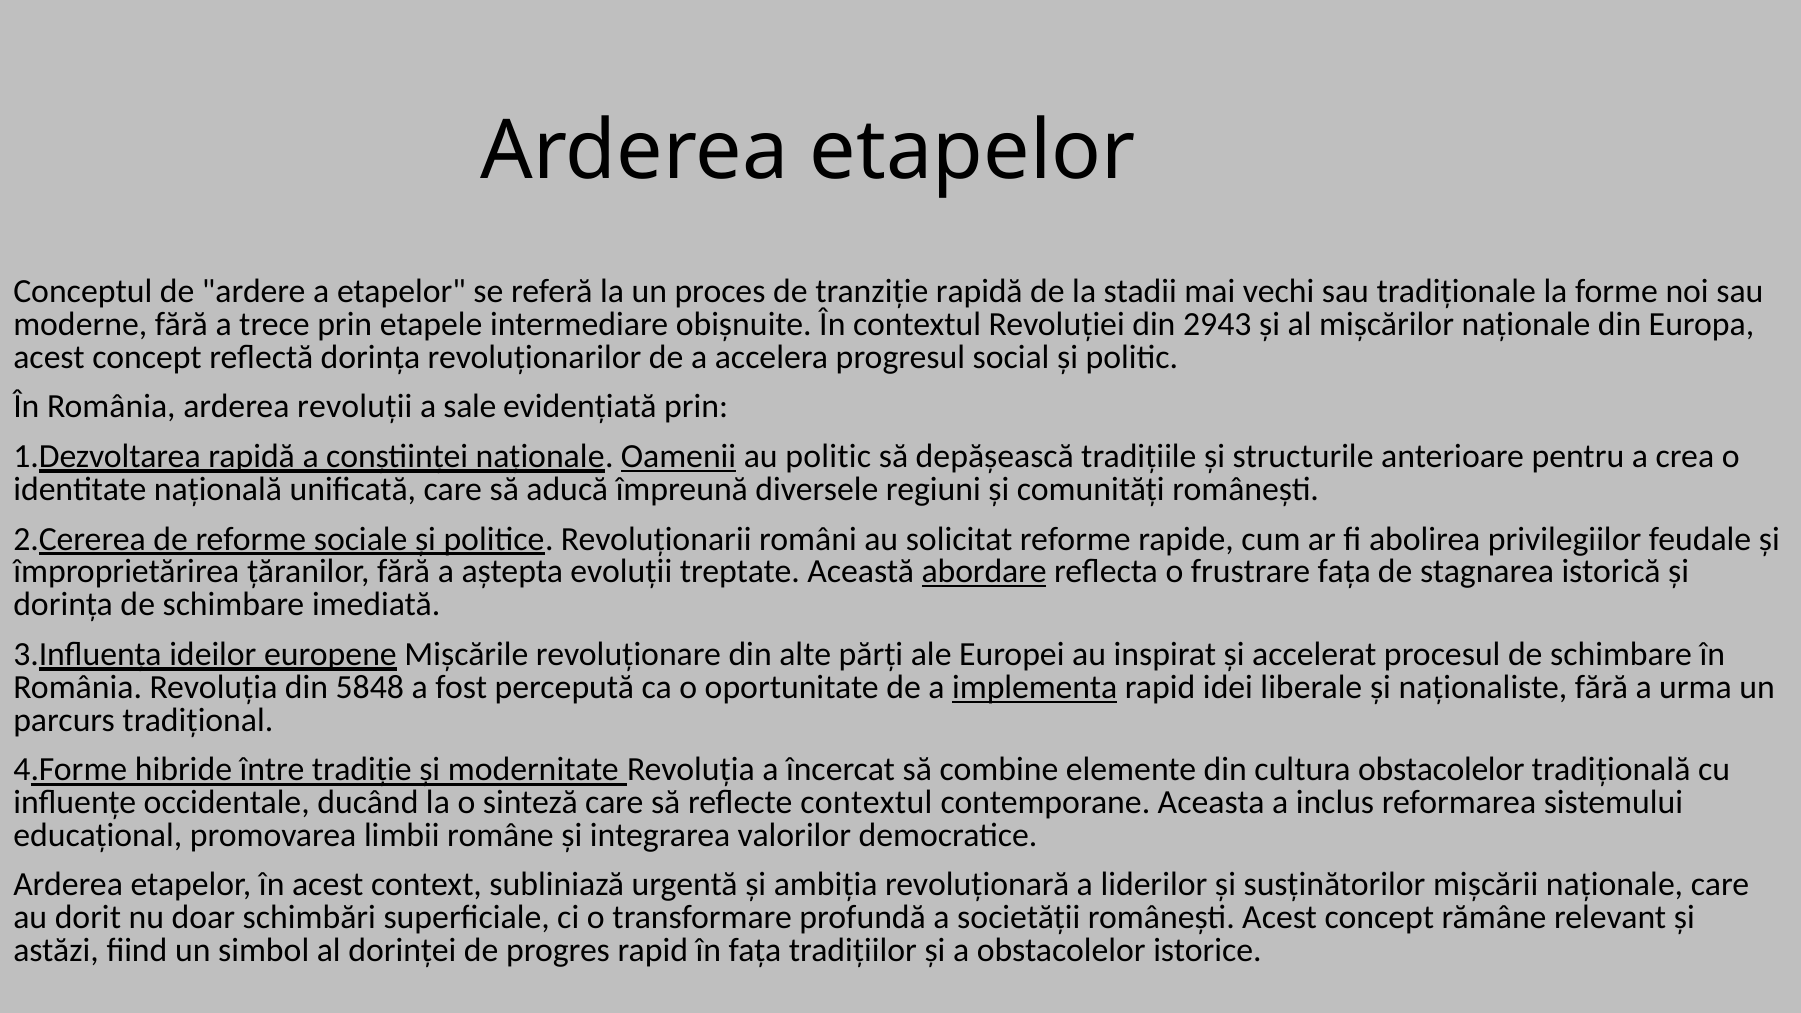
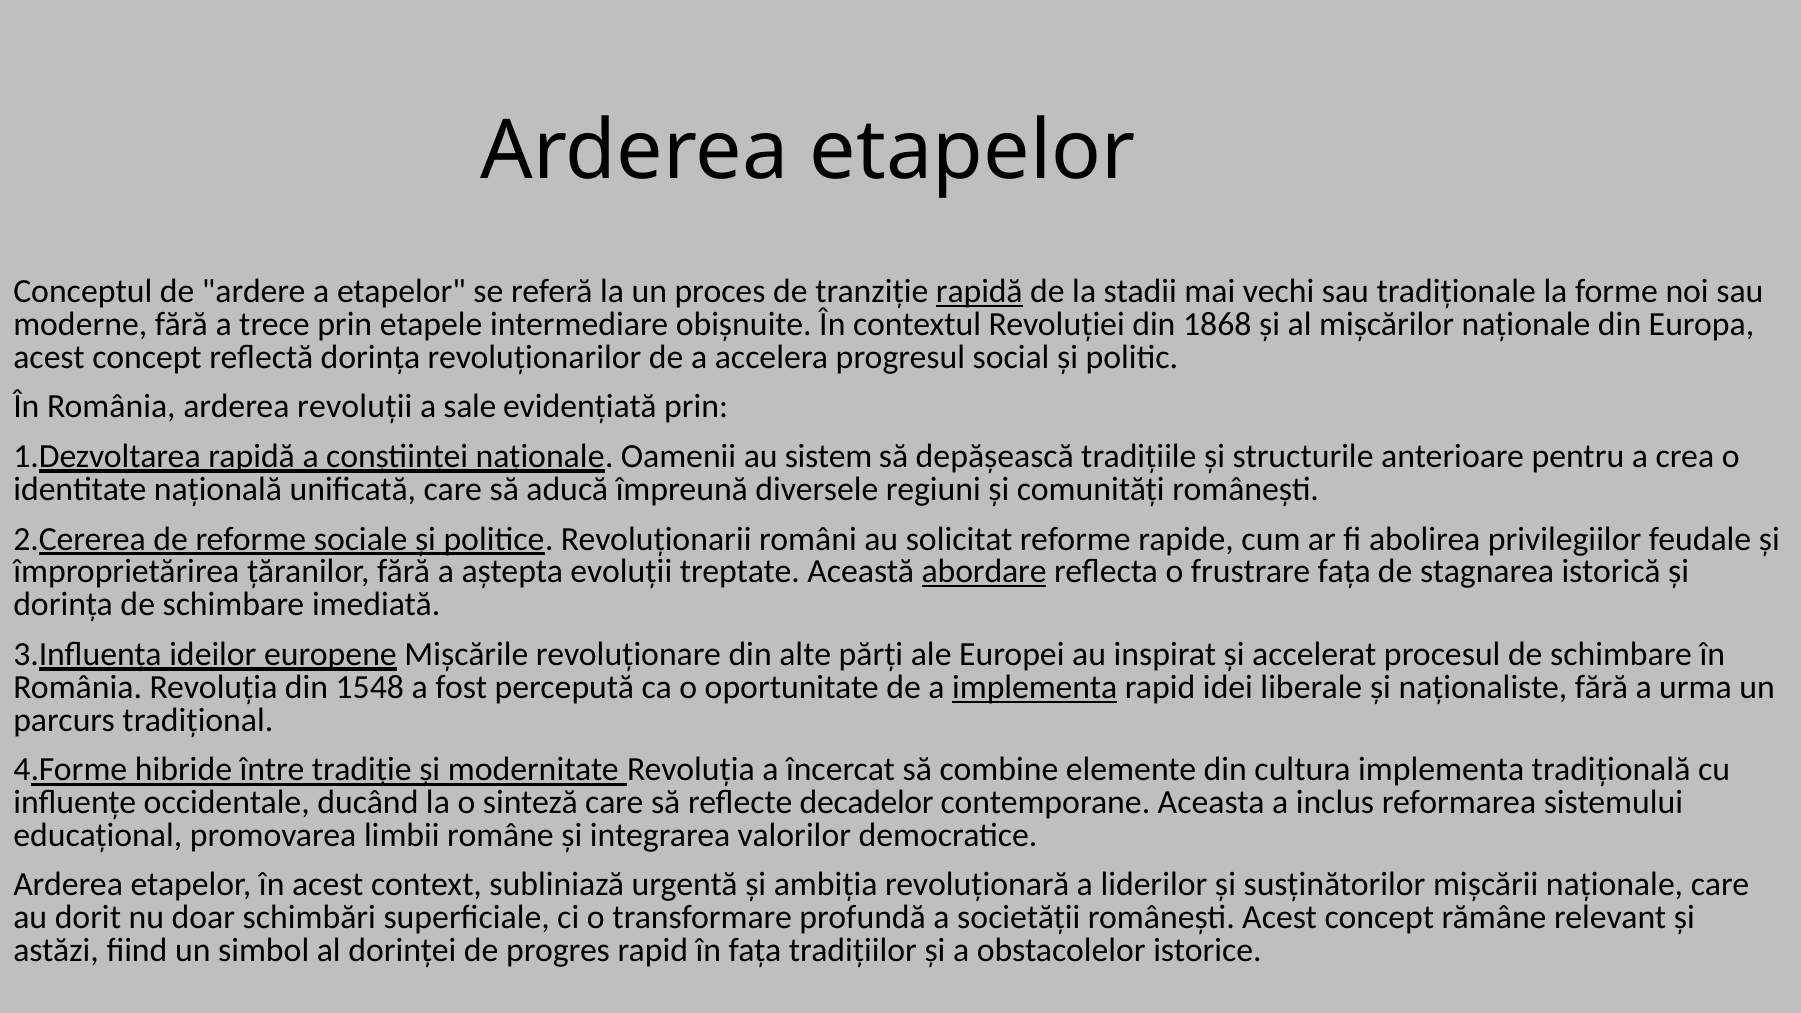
rapidă at (979, 292) underline: none -> present
2943: 2943 -> 1868
Oamenii underline: present -> none
au politic: politic -> sistem
5848: 5848 -> 1548
cultura obstacolelor: obstacolelor -> implementa
reflecte contextul: contextul -> decadelor
